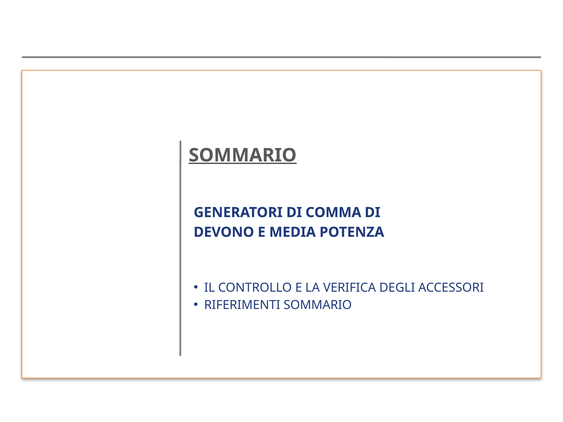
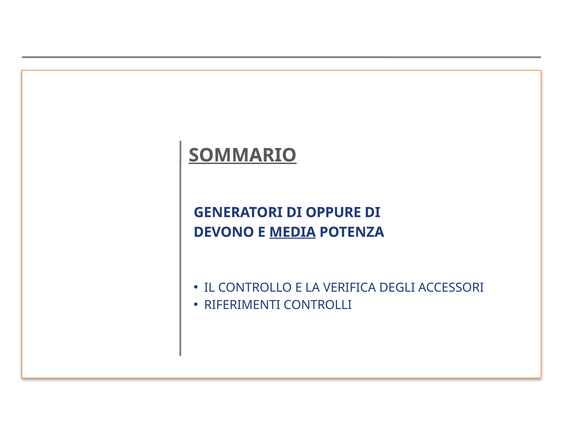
COMMA: COMMA -> OPPURE
MEDIA underline: none -> present
RIFERIMENTI SOMMARIO: SOMMARIO -> CONTROLLI
